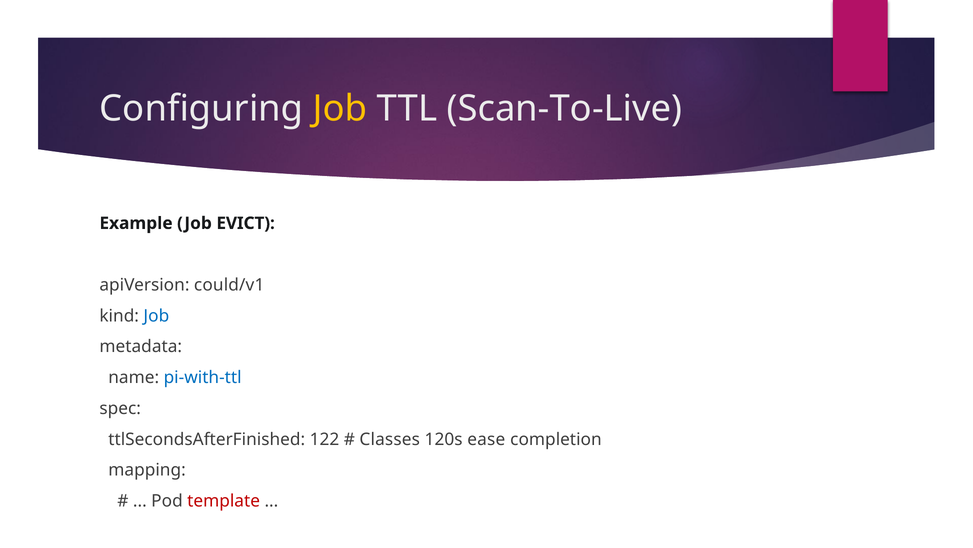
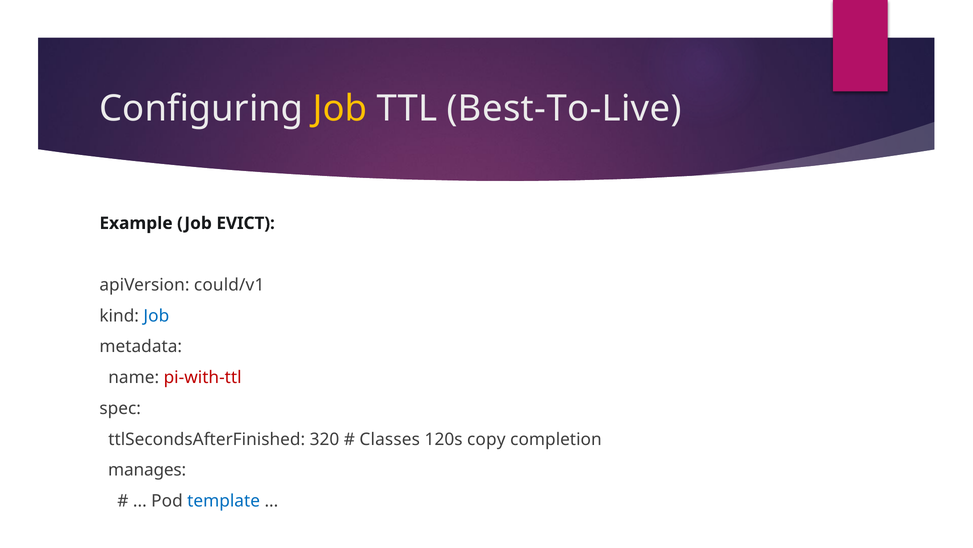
Scan-To-Live: Scan-To-Live -> Best-To-Live
pi-with-ttl colour: blue -> red
122: 122 -> 320
ease: ease -> copy
mapping: mapping -> manages
template colour: red -> blue
